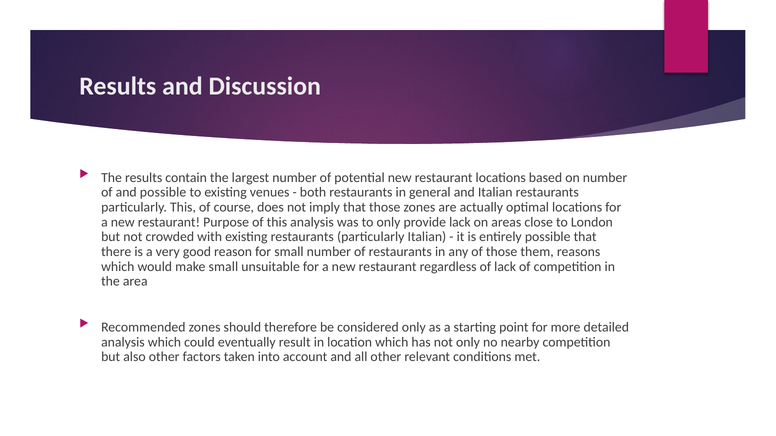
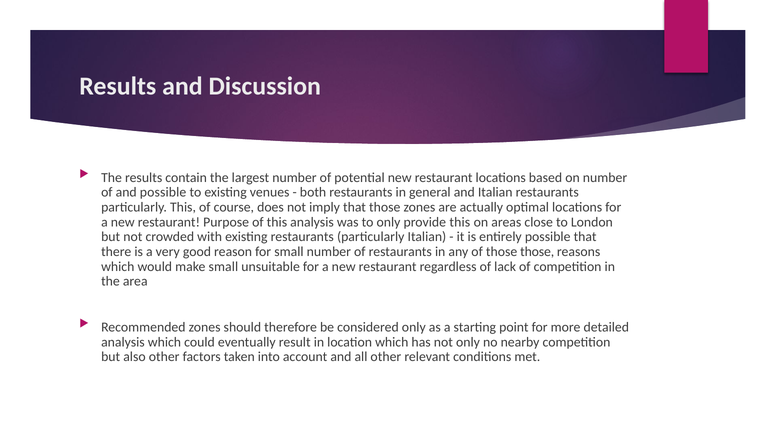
provide lack: lack -> this
those them: them -> those
